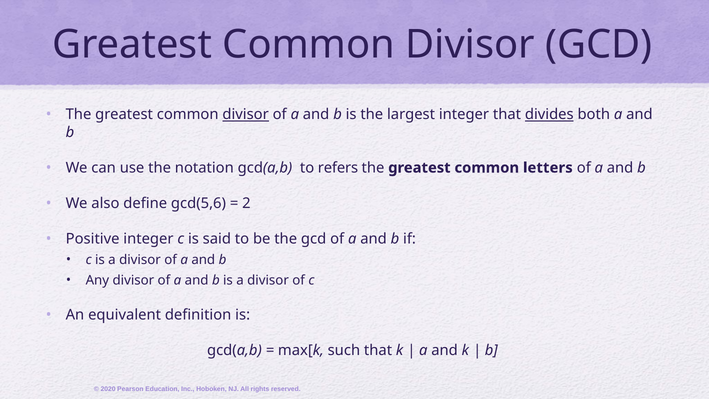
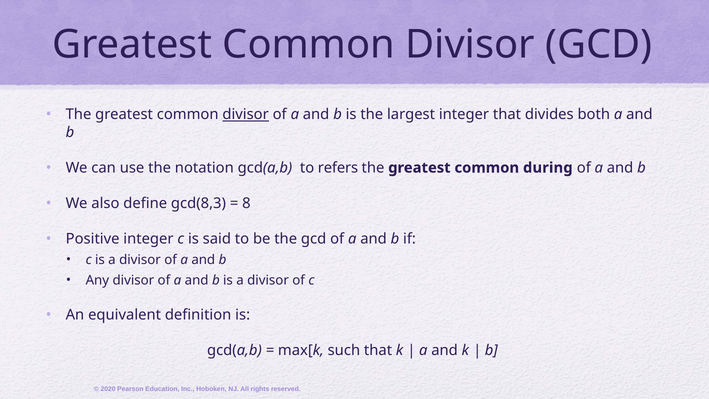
divides underline: present -> none
letters: letters -> during
gcd(5,6: gcd(5,6 -> gcd(8,3
2: 2 -> 8
